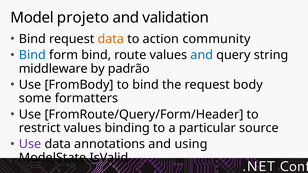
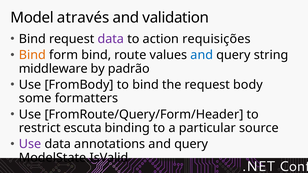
projeto: projeto -> através
data at (111, 39) colour: orange -> purple
community: community -> requisições
Bind at (32, 55) colour: blue -> orange
restrict values: values -> escuta
annotations and using: using -> query
